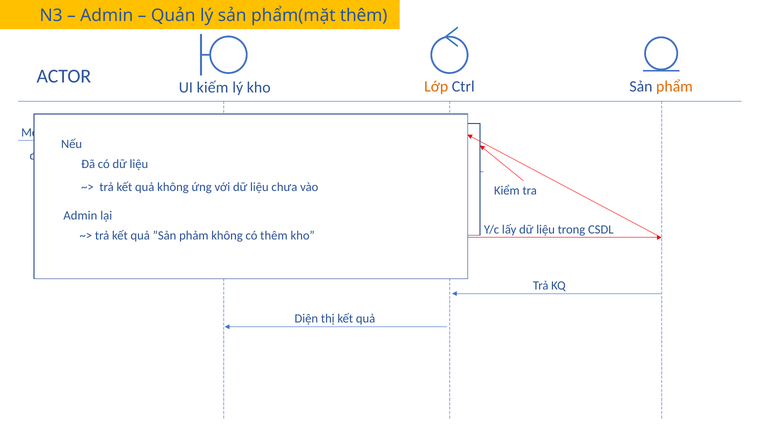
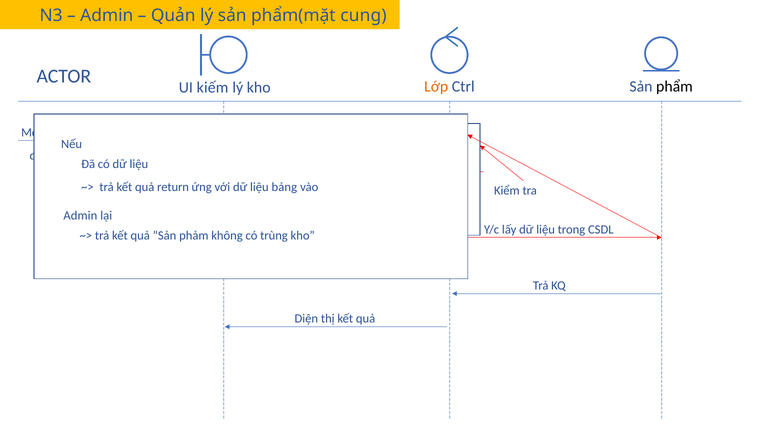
phẩm(mặt thêm: thêm -> cung
phẩm at (674, 86) colour: orange -> black
quả không: không -> return
chưa: chưa -> bảng
có thêm: thêm -> trùng
